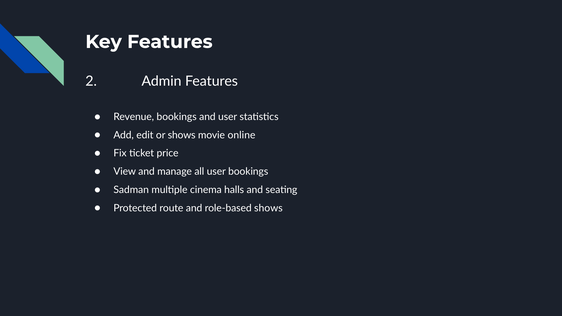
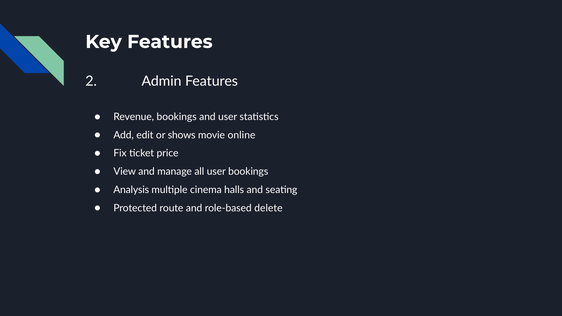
Sadman: Sadman -> Analysis
role-based shows: shows -> delete
